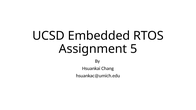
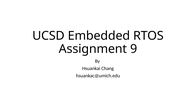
5: 5 -> 9
